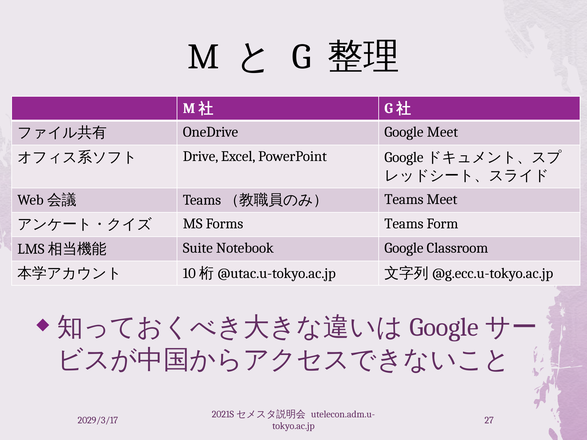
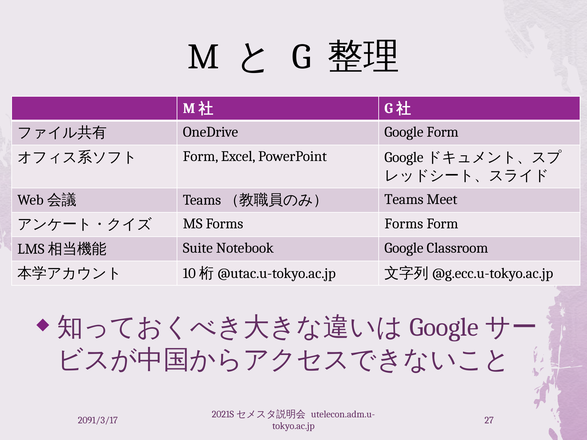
Google Meet: Meet -> Form
Drive at (201, 156): Drive -> Form
Forms Teams: Teams -> Forms
2029/3/17: 2029/3/17 -> 2091/3/17
